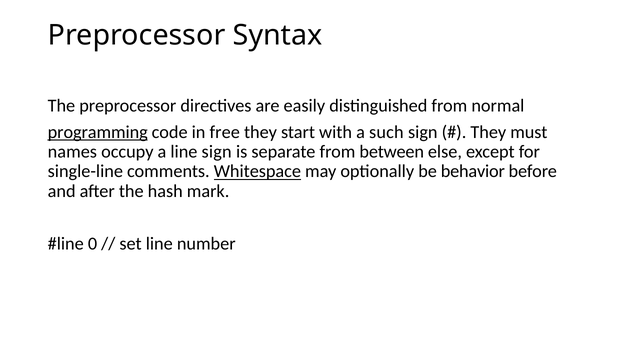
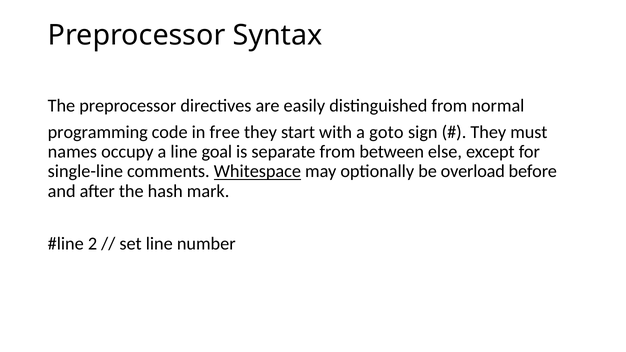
programming underline: present -> none
such: such -> goto
line sign: sign -> goal
behavior: behavior -> overload
0: 0 -> 2
